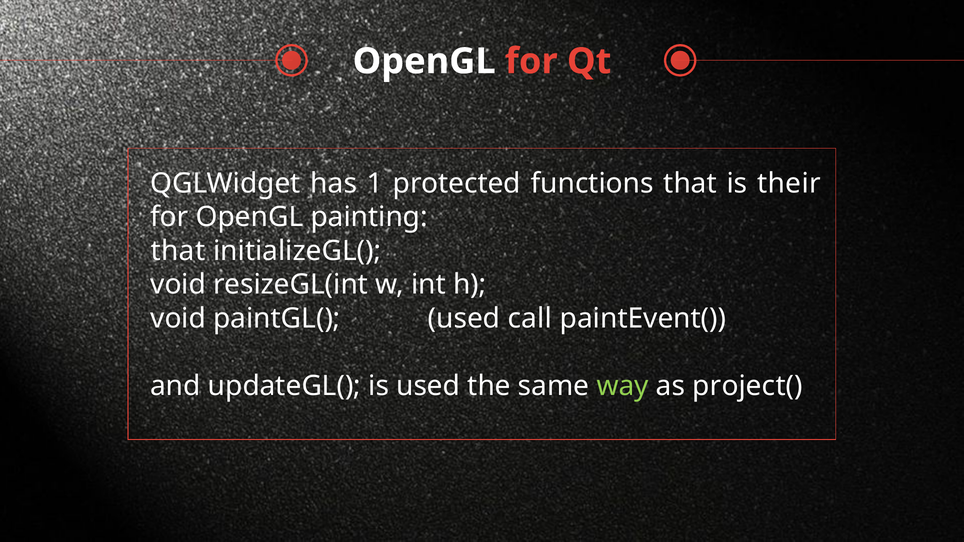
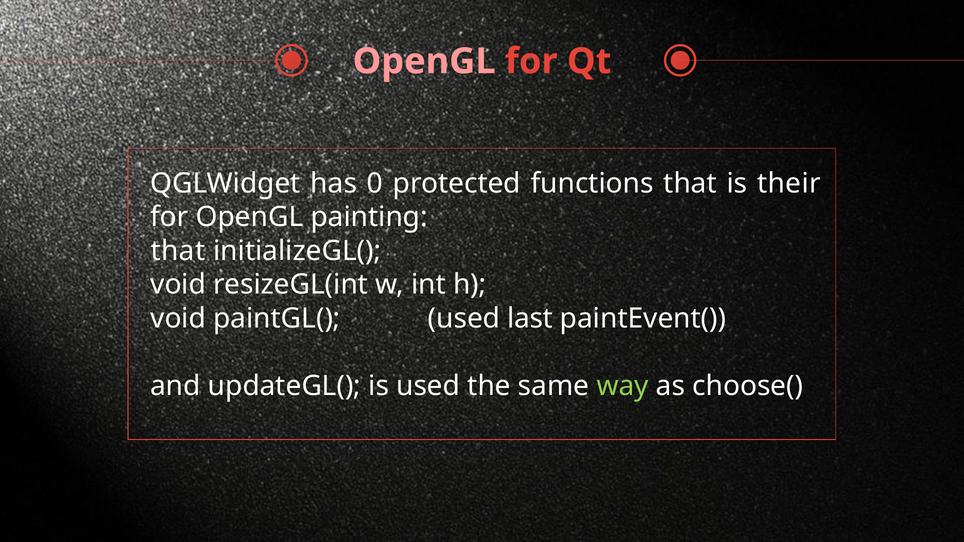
OpenGL at (424, 61) colour: white -> pink
1: 1 -> 0
call: call -> last
project(: project( -> choose(
